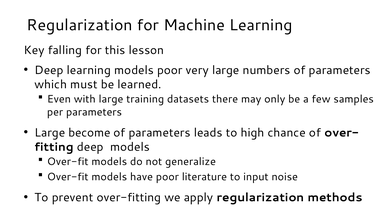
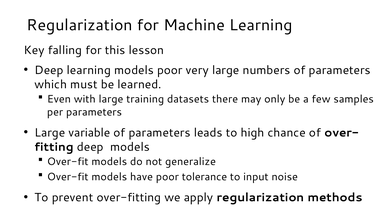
become: become -> variable
literature: literature -> tolerance
